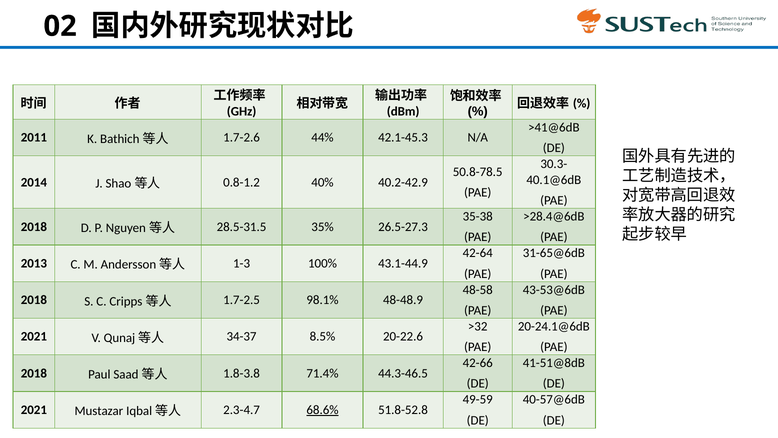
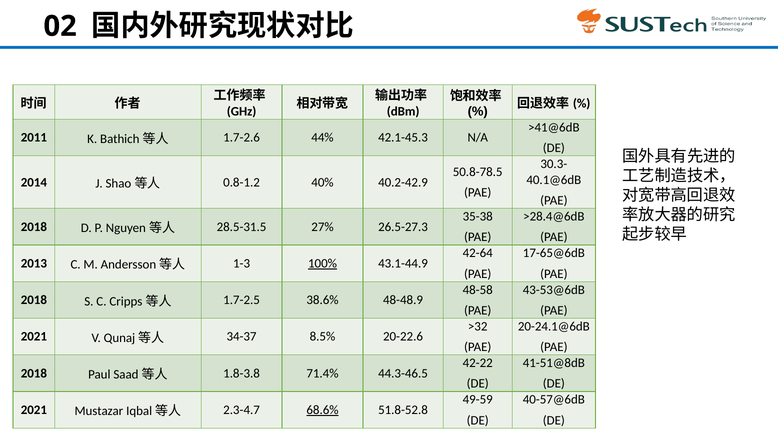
35%: 35% -> 27%
31-65@6dB: 31-65@6dB -> 17-65@6dB
100% underline: none -> present
98.1%: 98.1% -> 38.6%
42-66: 42-66 -> 42-22
